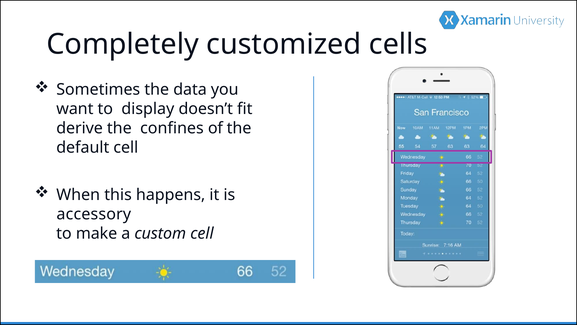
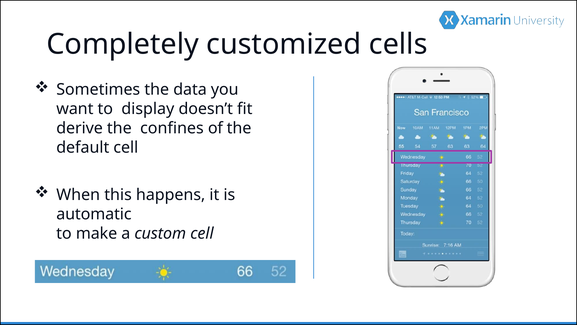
accessory: accessory -> automatic
